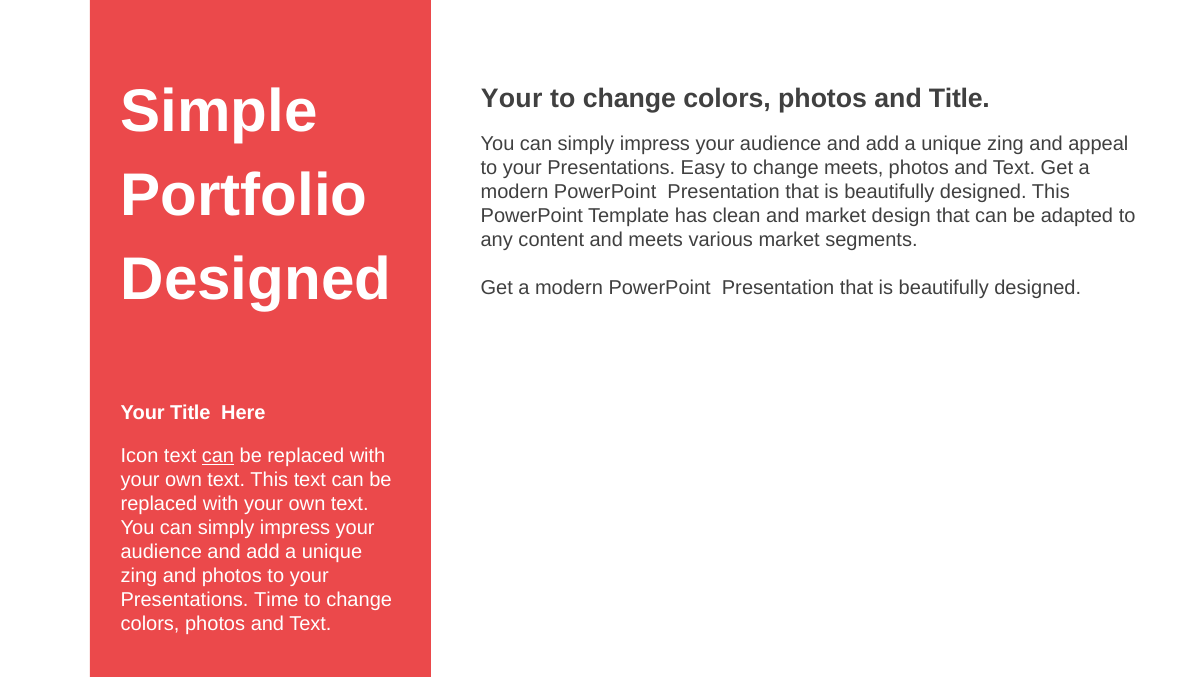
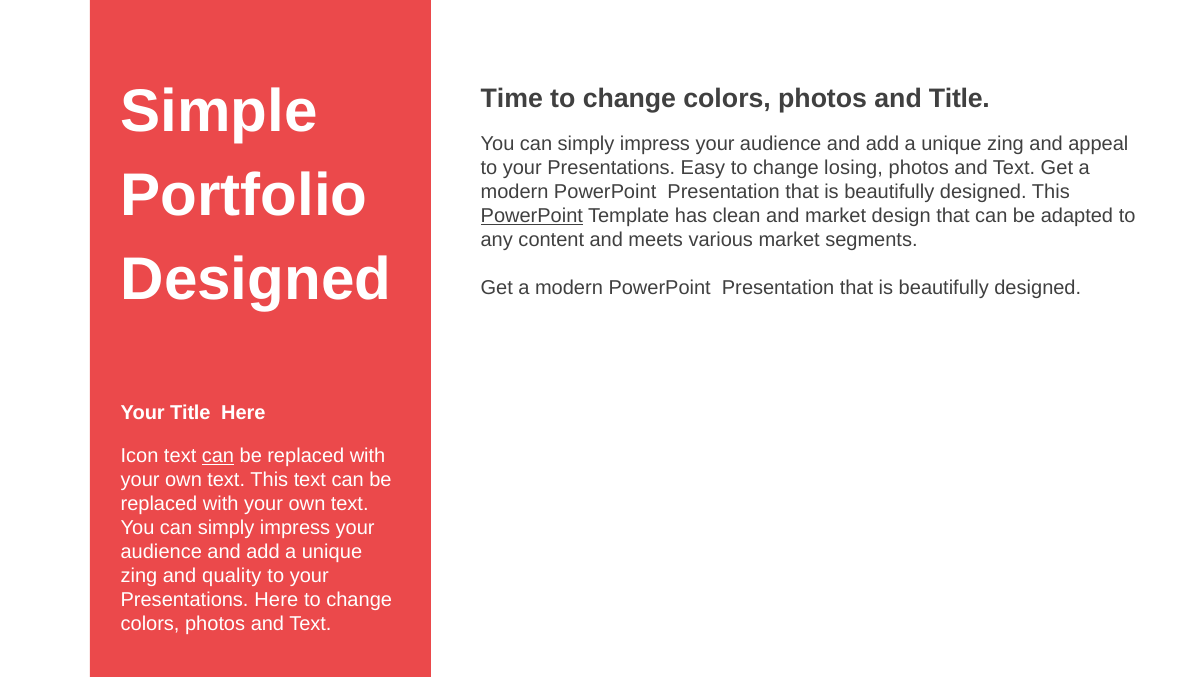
Your at (512, 99): Your -> Time
change meets: meets -> losing
PowerPoint at (532, 216) underline: none -> present
and photos: photos -> quality
Presentations Time: Time -> Here
